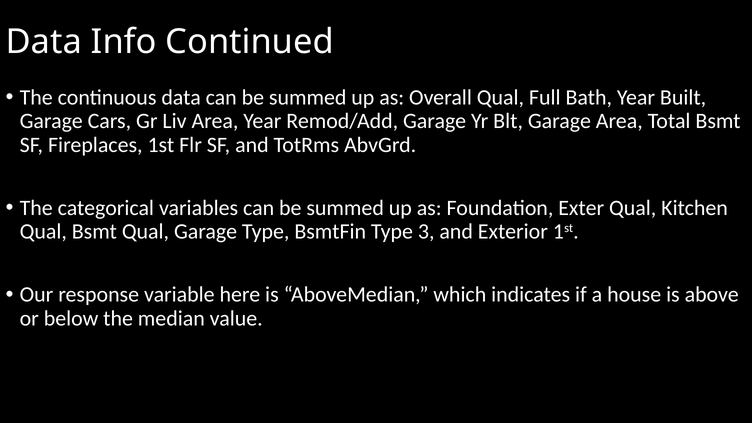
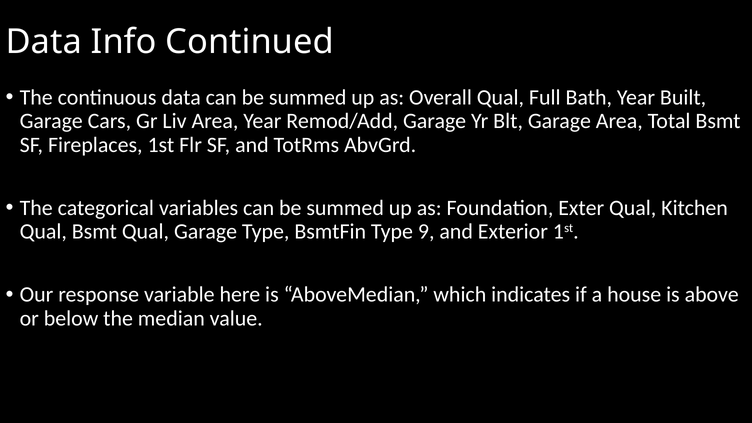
3: 3 -> 9
